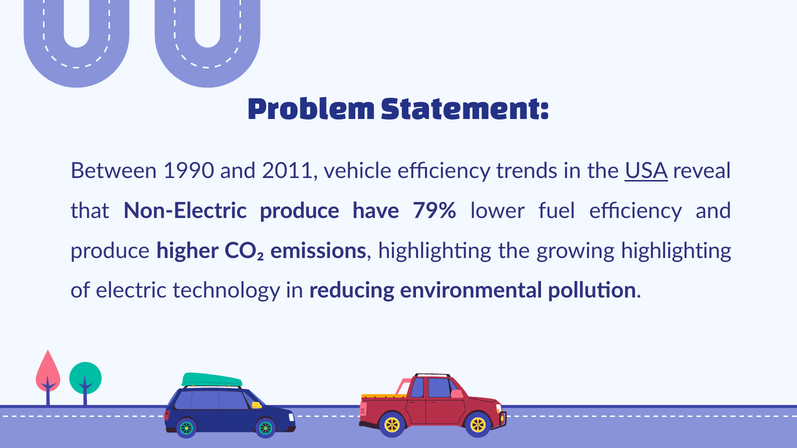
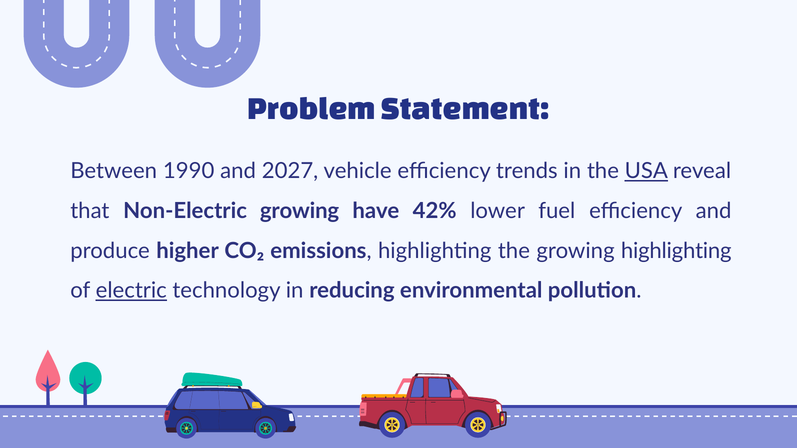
2011: 2011 -> 2027
Non-Electric produce: produce -> growing
79%: 79% -> 42%
electric underline: none -> present
